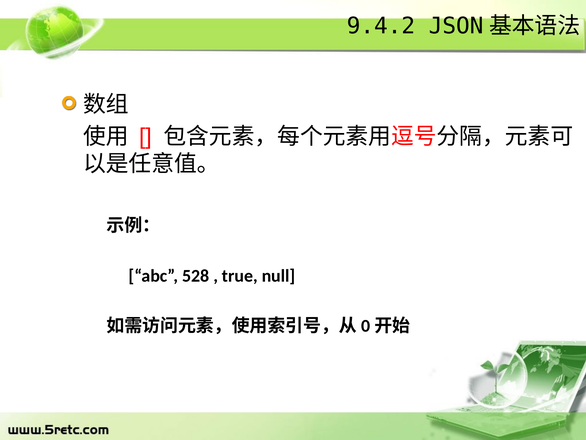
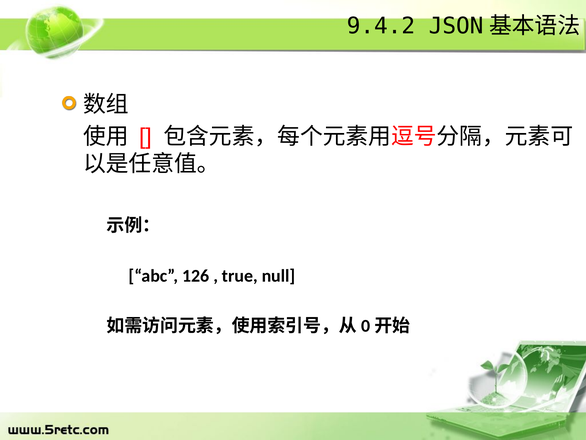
528: 528 -> 126
